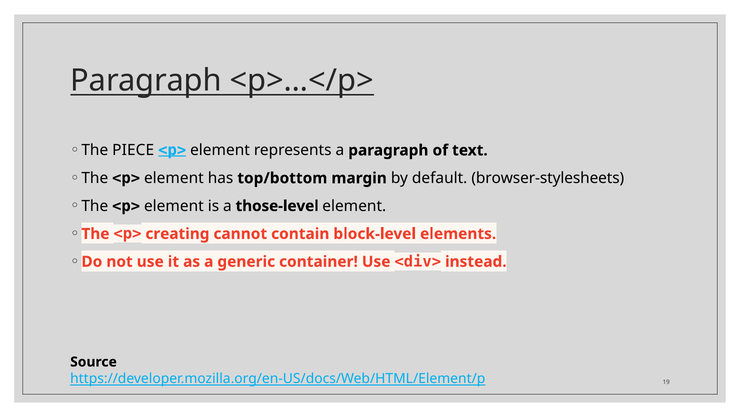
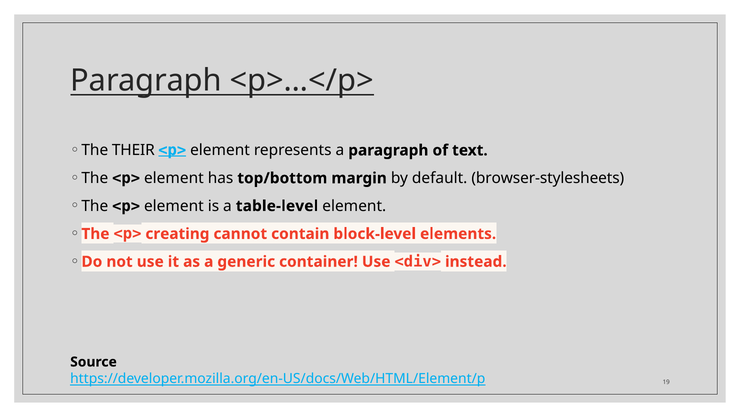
PIECE: PIECE -> THEIR
those-level: those-level -> table-level
